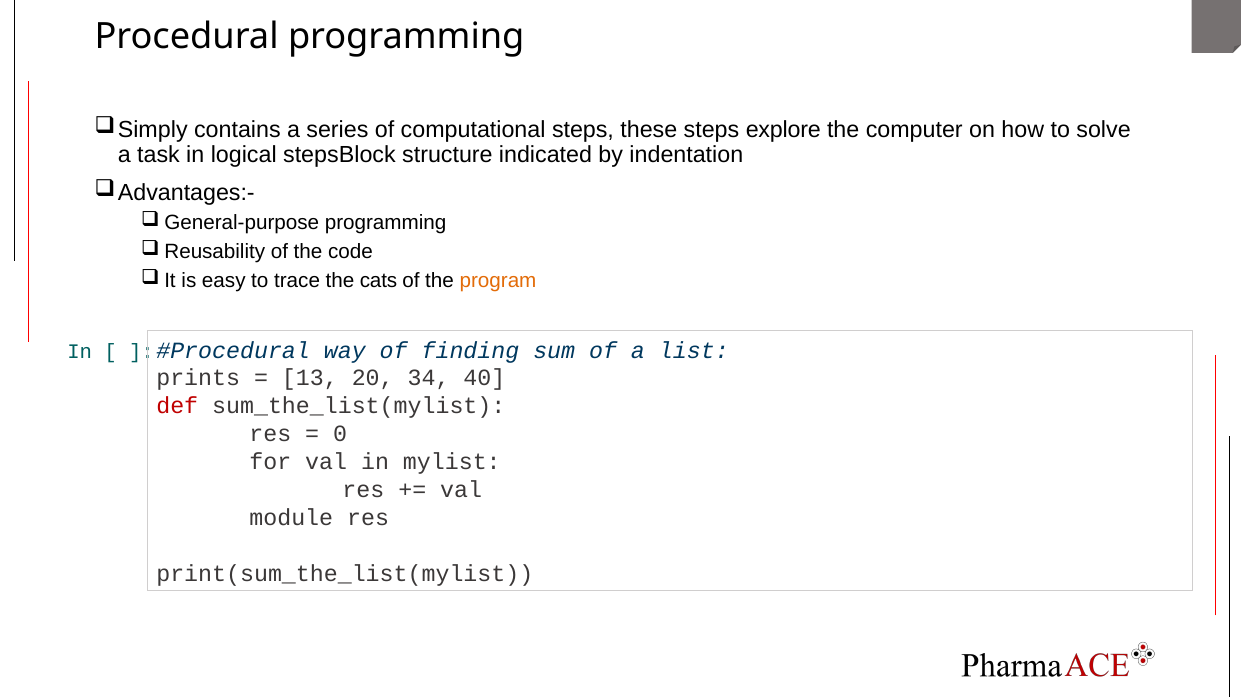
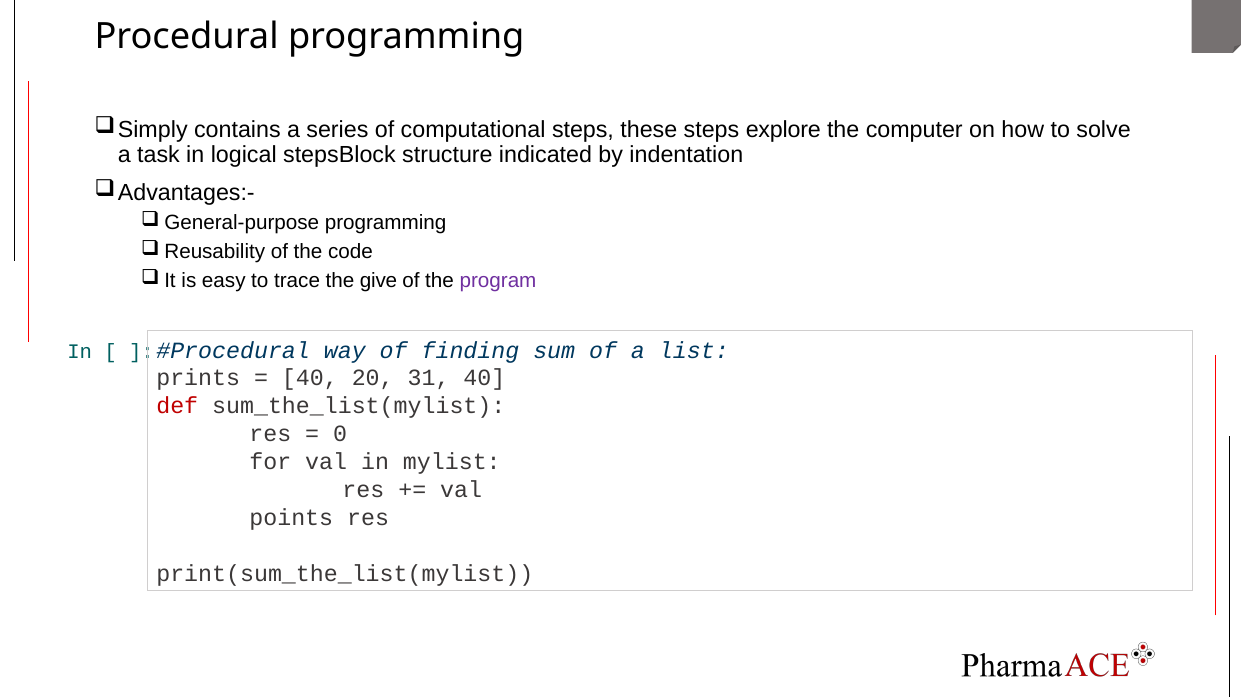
cats: cats -> give
program colour: orange -> purple
13 at (310, 378): 13 -> 40
34: 34 -> 31
module: module -> points
